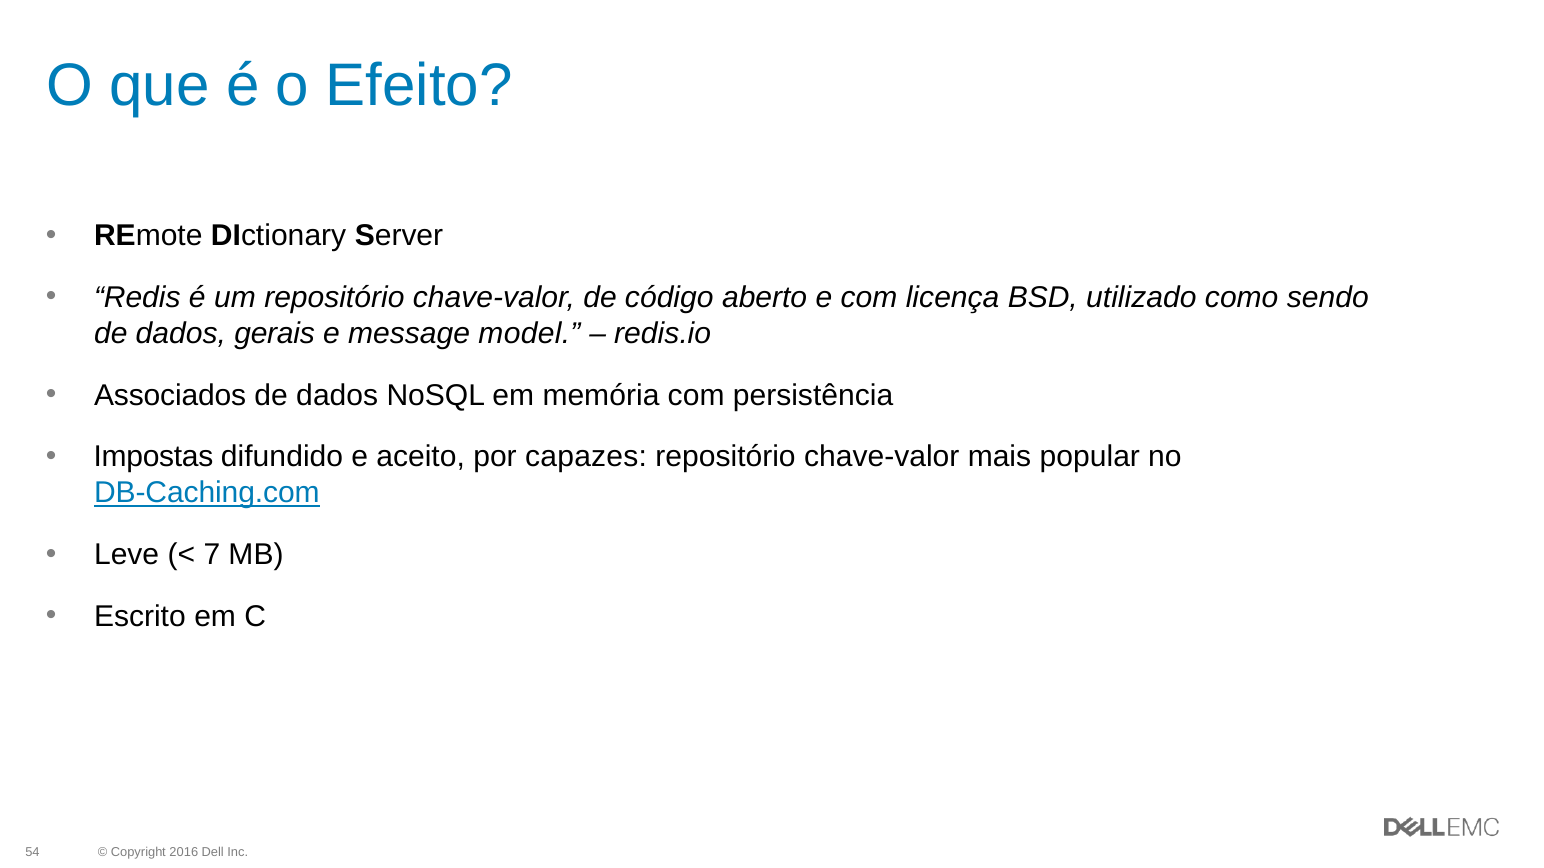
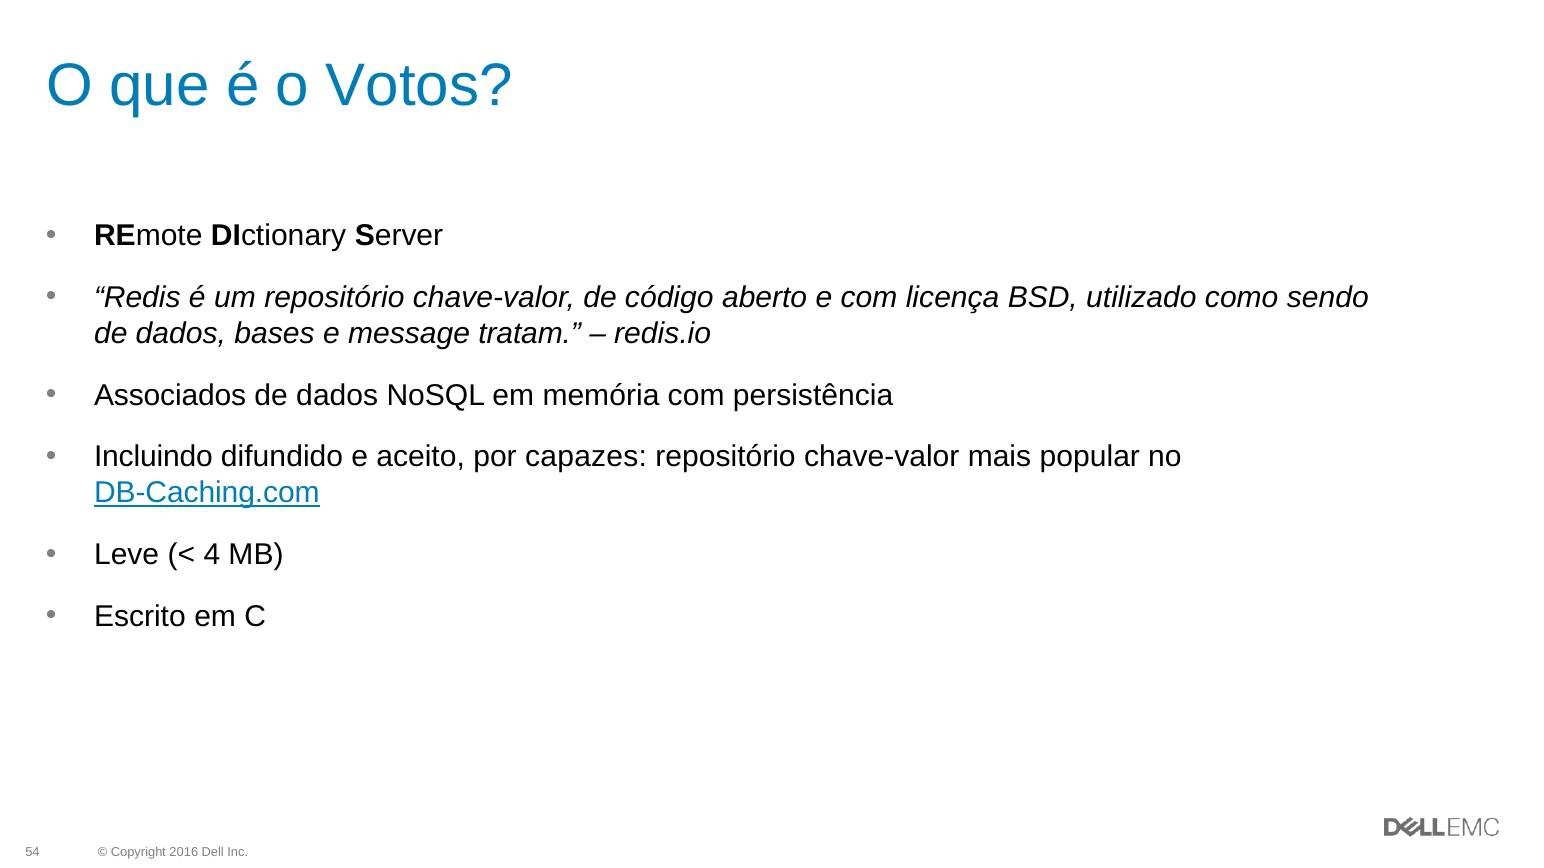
Efeito: Efeito -> Votos
gerais: gerais -> bases
model: model -> tratam
Impostas: Impostas -> Incluindo
7: 7 -> 4
